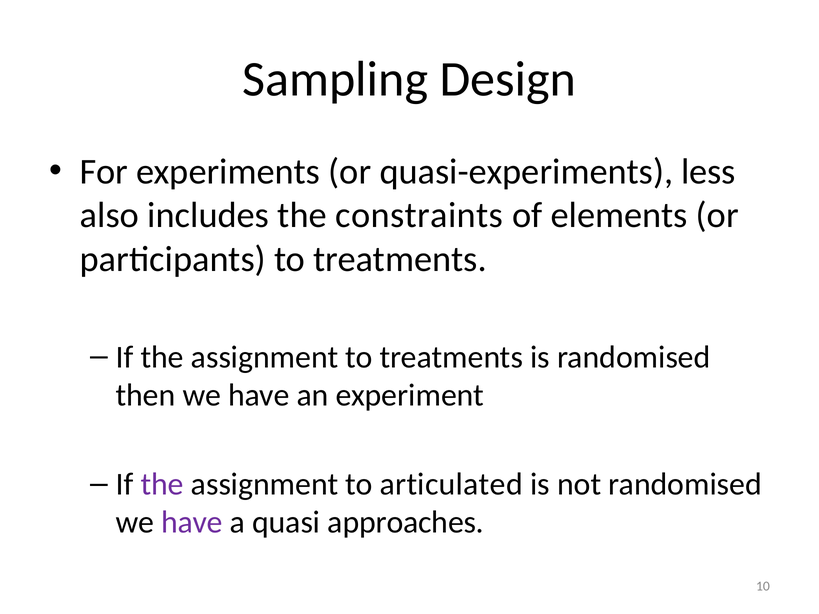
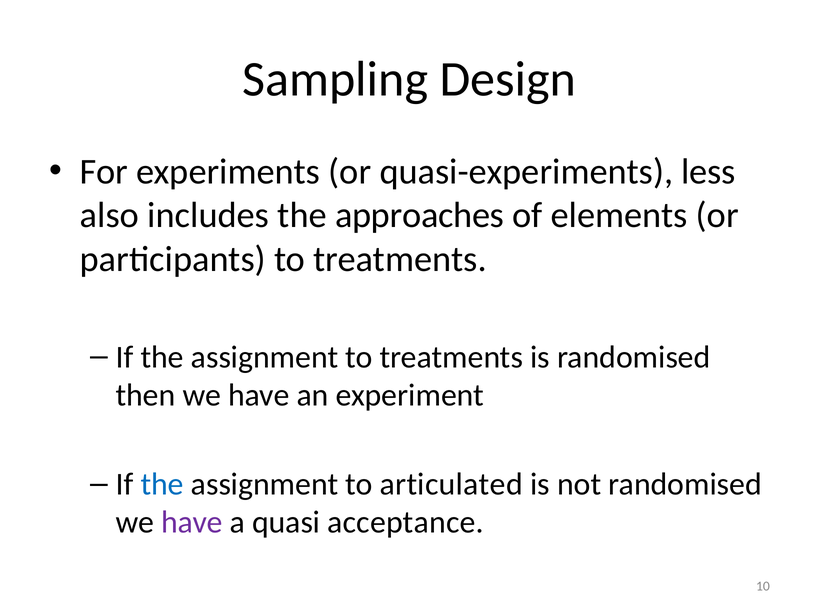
constraints: constraints -> approaches
the at (162, 484) colour: purple -> blue
approaches: approaches -> acceptance
